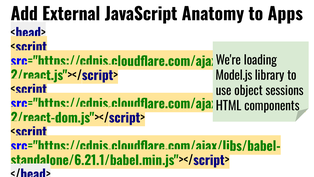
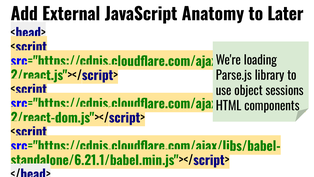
Apps: Apps -> Later
Model.js: Model.js -> Parse.js
